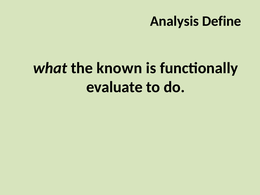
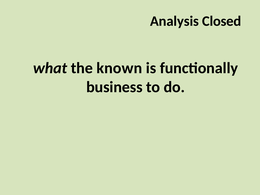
Define: Define -> Closed
evaluate: evaluate -> business
